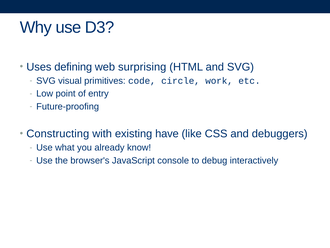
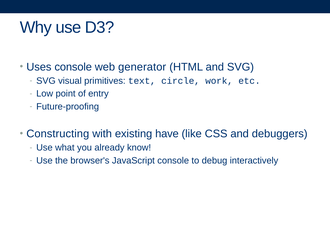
Uses defining: defining -> console
surprising: surprising -> generator
code: code -> text
